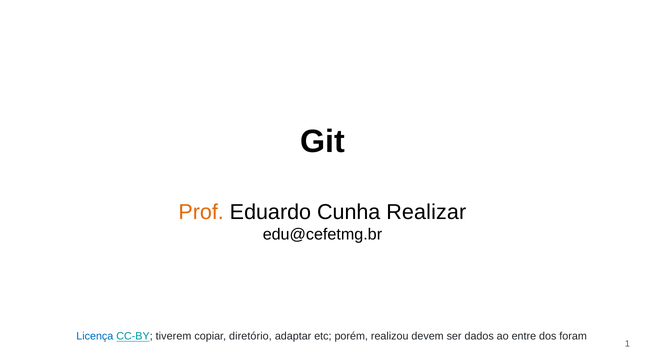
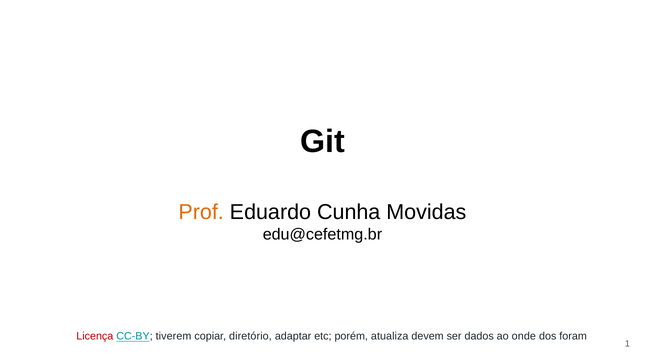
Realizar: Realizar -> Movidas
Licença colour: blue -> red
realizou: realizou -> atualiza
entre: entre -> onde
